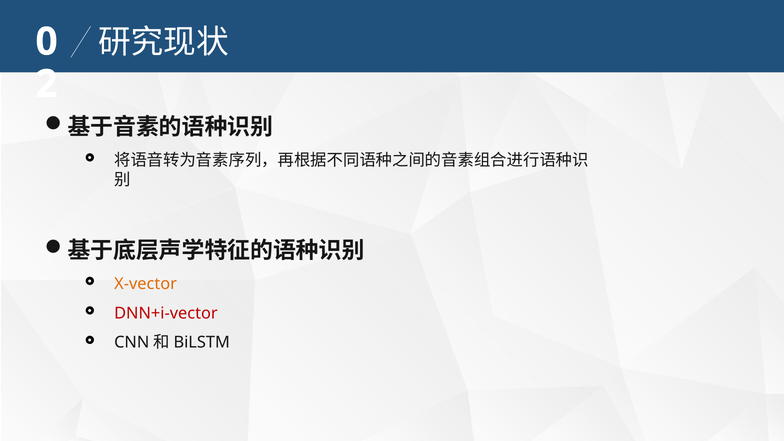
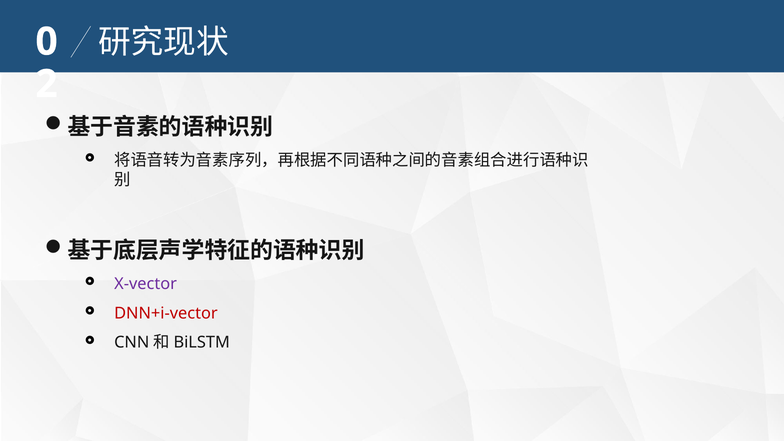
X-vector colour: orange -> purple
